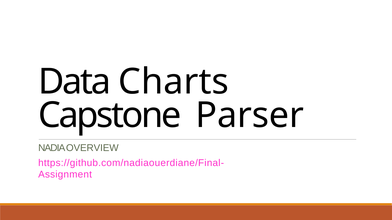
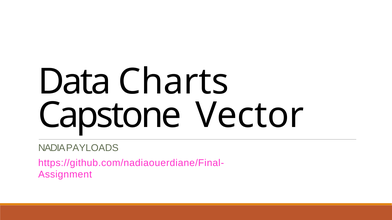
Parser: Parser -> Vector
OVERVIEW: OVERVIEW -> PAYLOADS
